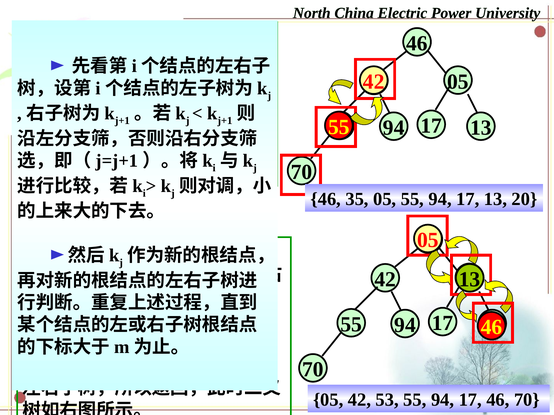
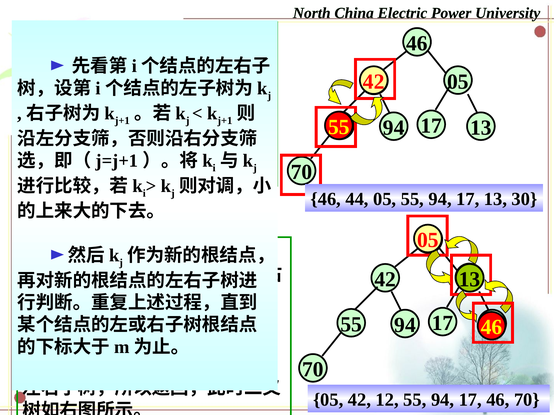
35: 35 -> 44
20: 20 -> 30
53: 53 -> 12
